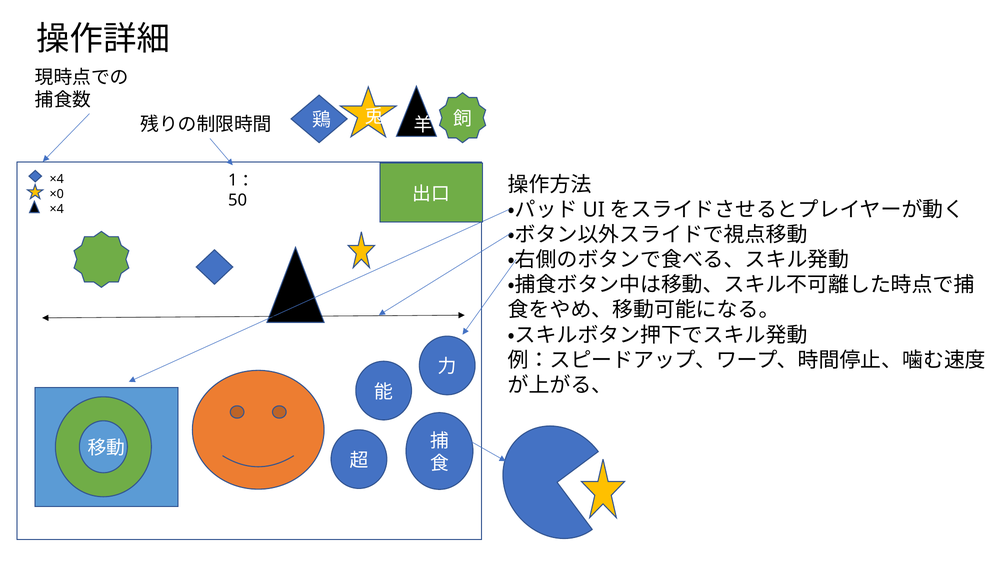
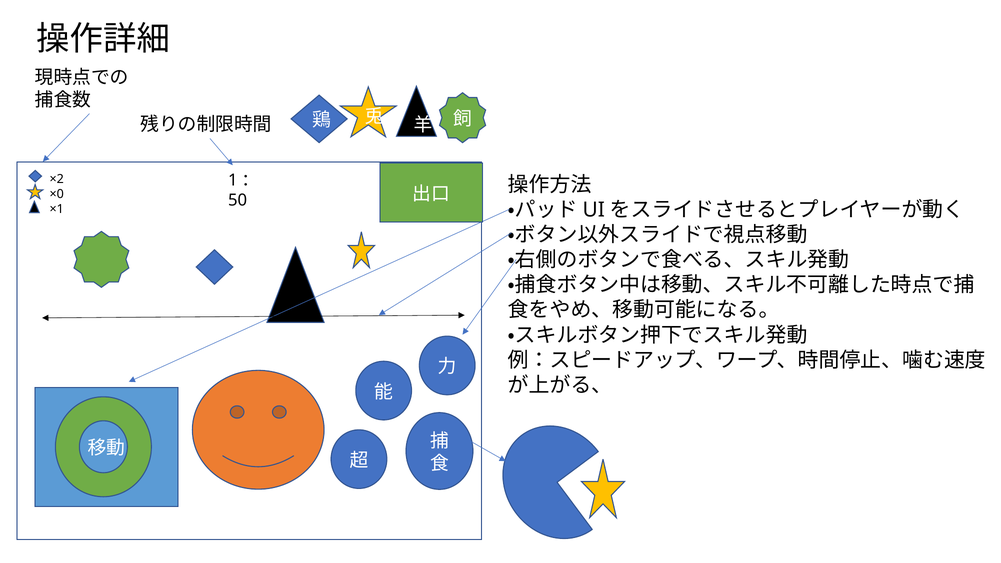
×4 at (57, 179): ×4 -> ×2
×4 at (57, 209): ×4 -> ×1
